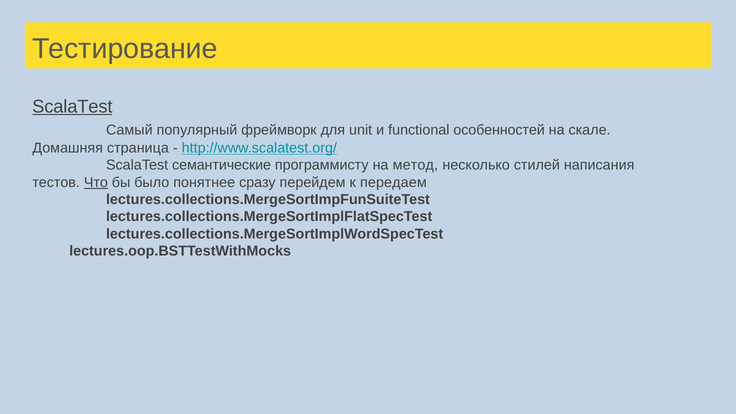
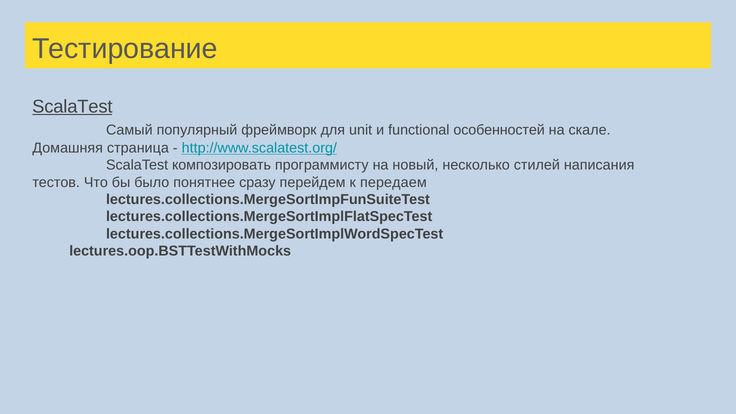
семантические: семантические -> композировать
метод: метод -> новый
Что underline: present -> none
